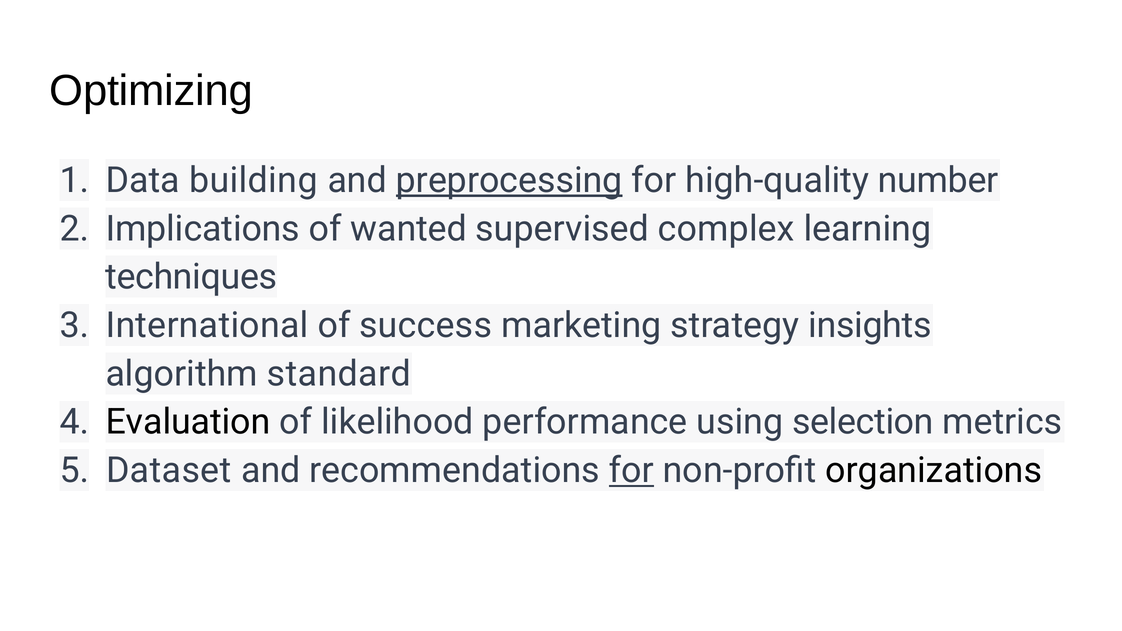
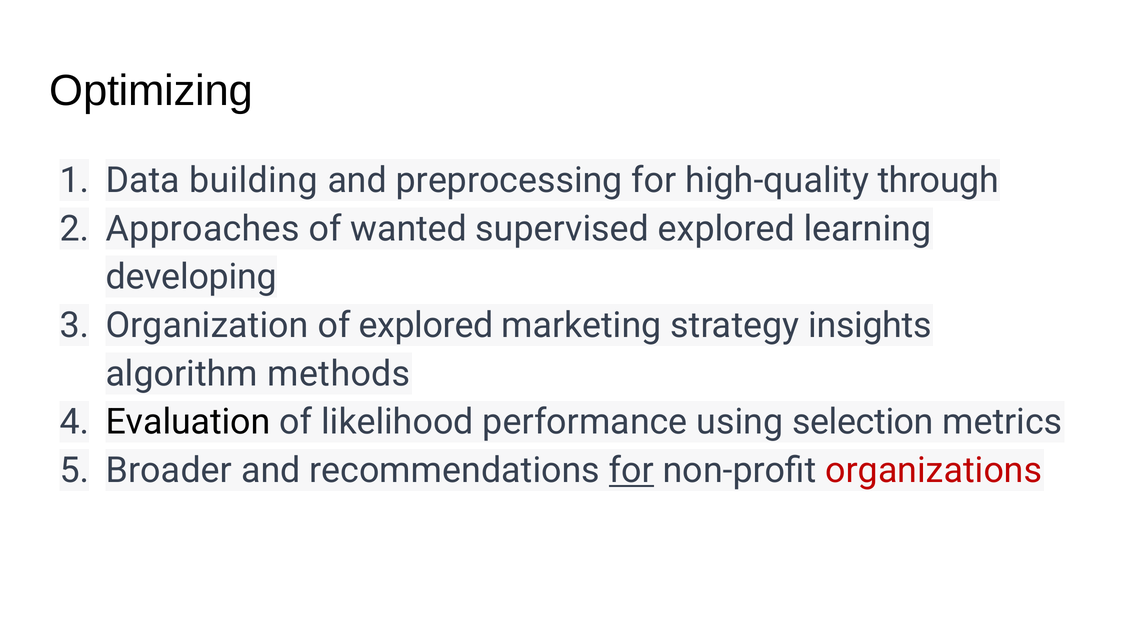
preprocessing underline: present -> none
number: number -> through
Implications: Implications -> Approaches
supervised complex: complex -> explored
techniques: techniques -> developing
International: International -> Organization
of success: success -> explored
standard: standard -> methods
Dataset: Dataset -> Broader
organizations colour: black -> red
